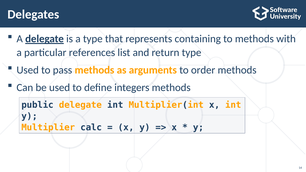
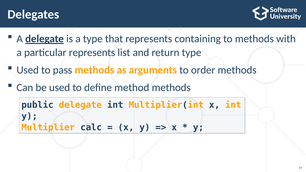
particular references: references -> represents
integers: integers -> method
